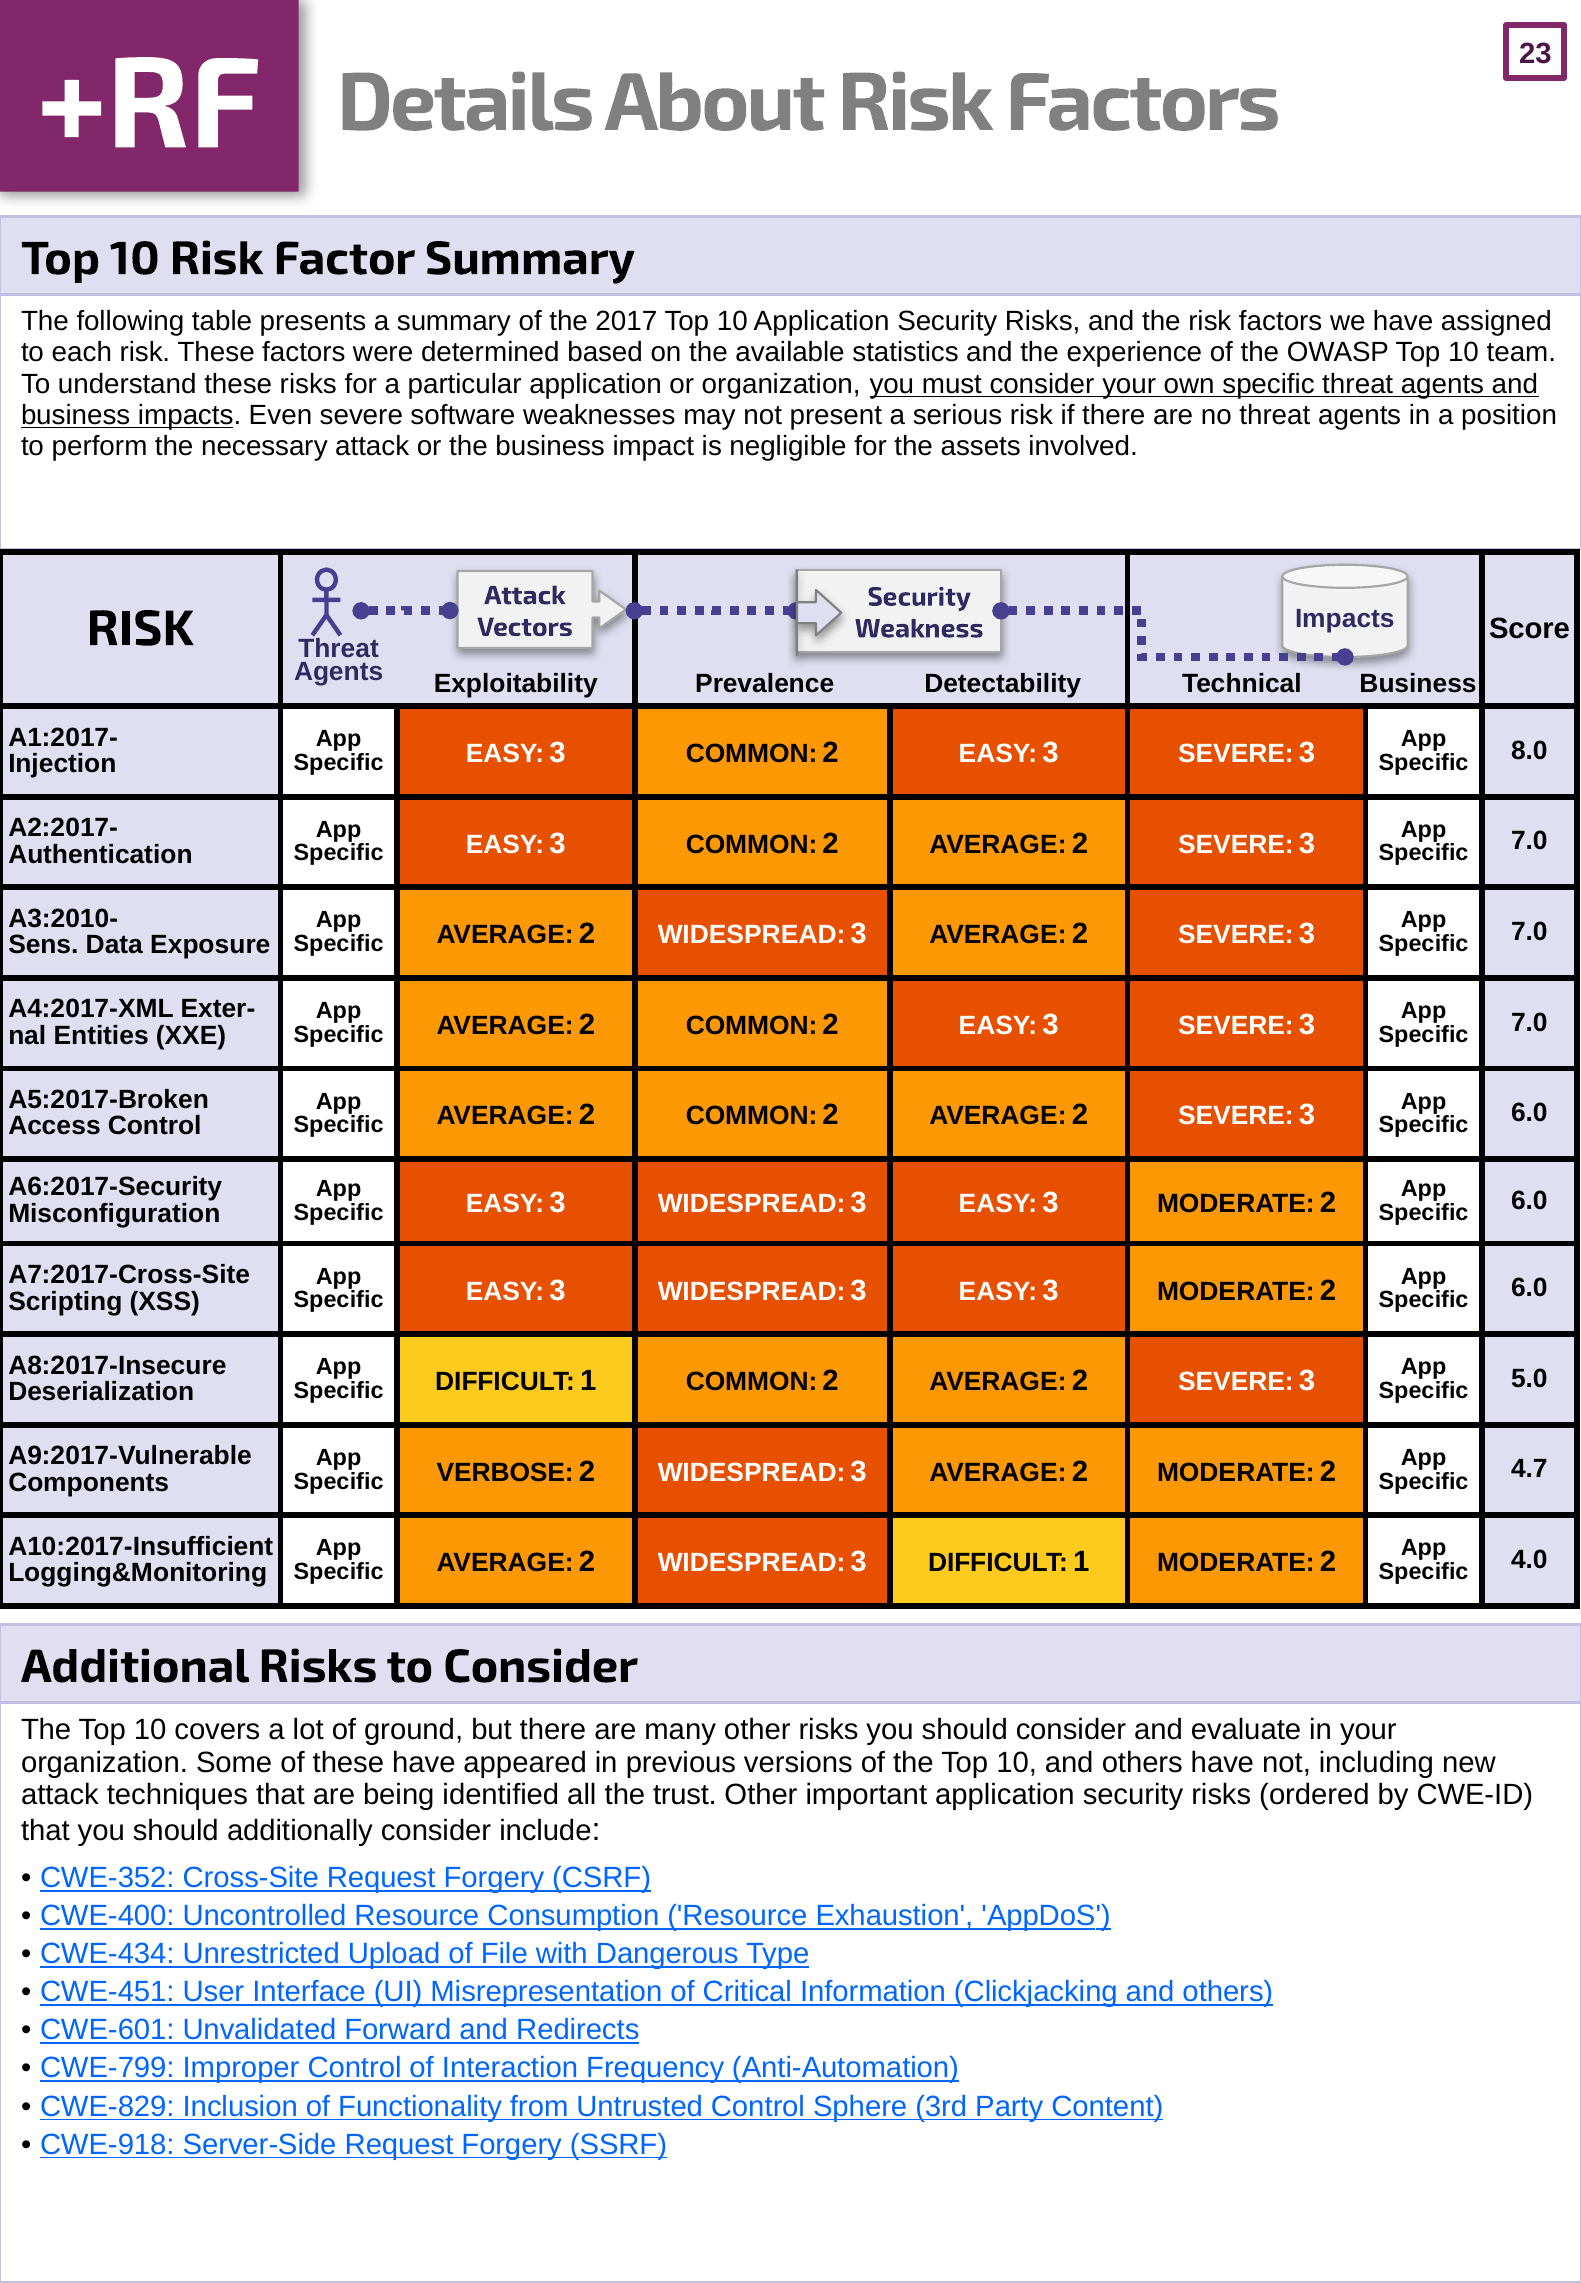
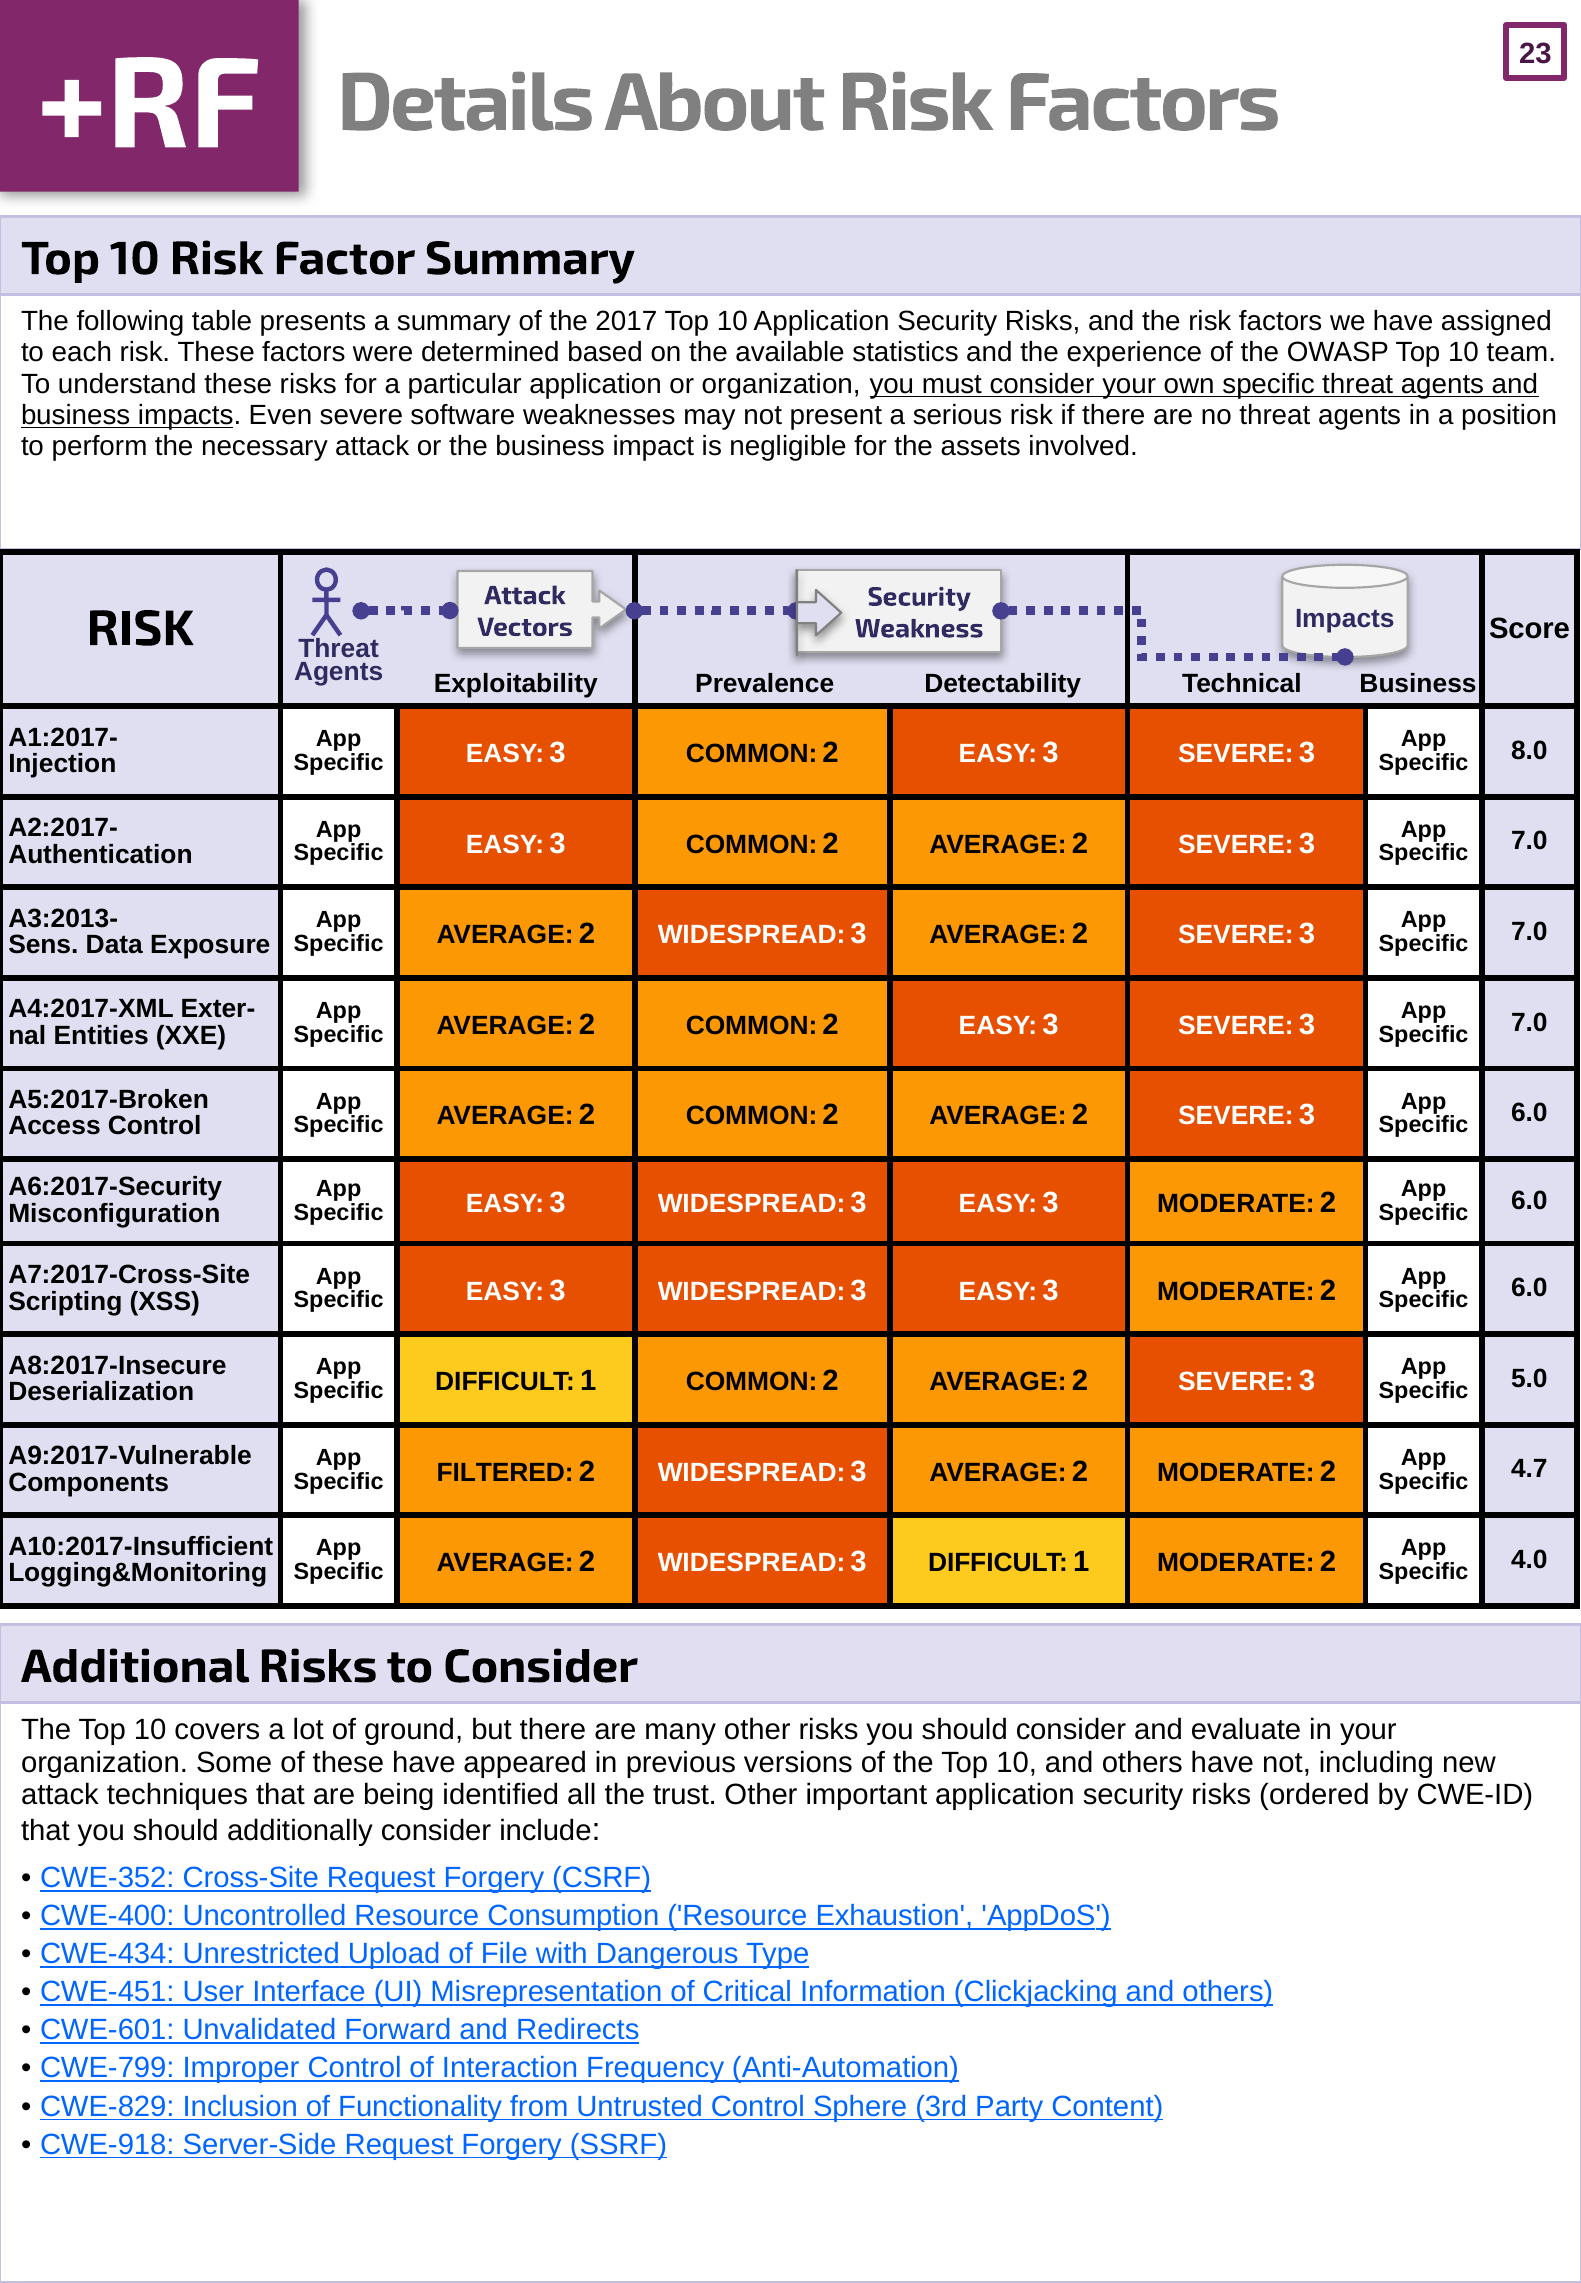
A3:2010-: A3:2010- -> A3:2013-
VERBOSE: VERBOSE -> FILTERED
